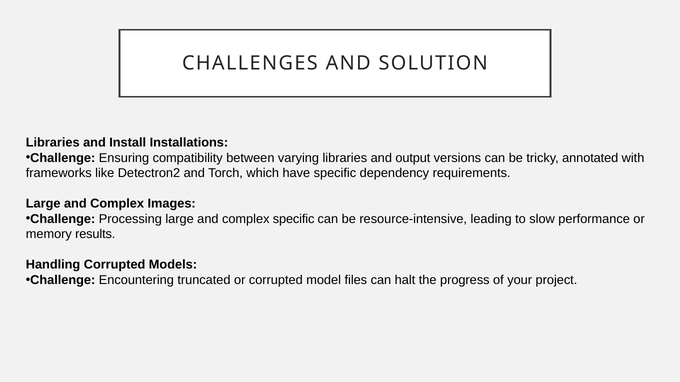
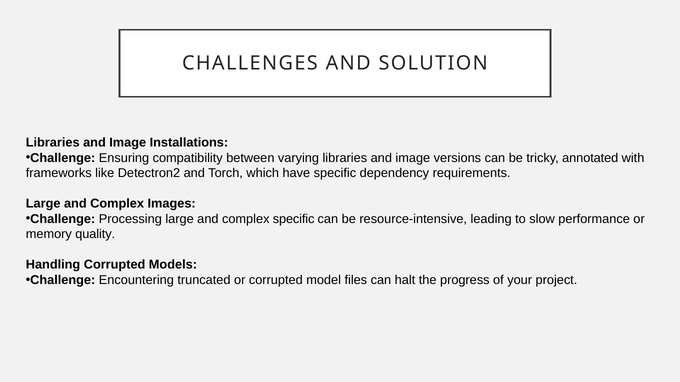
Install at (128, 143): Install -> Image
output at (413, 158): output -> image
results: results -> quality
